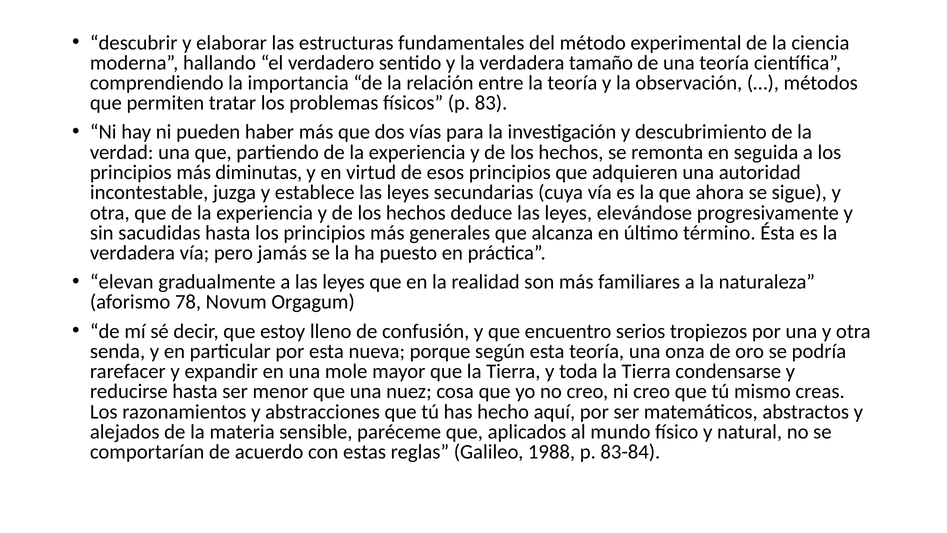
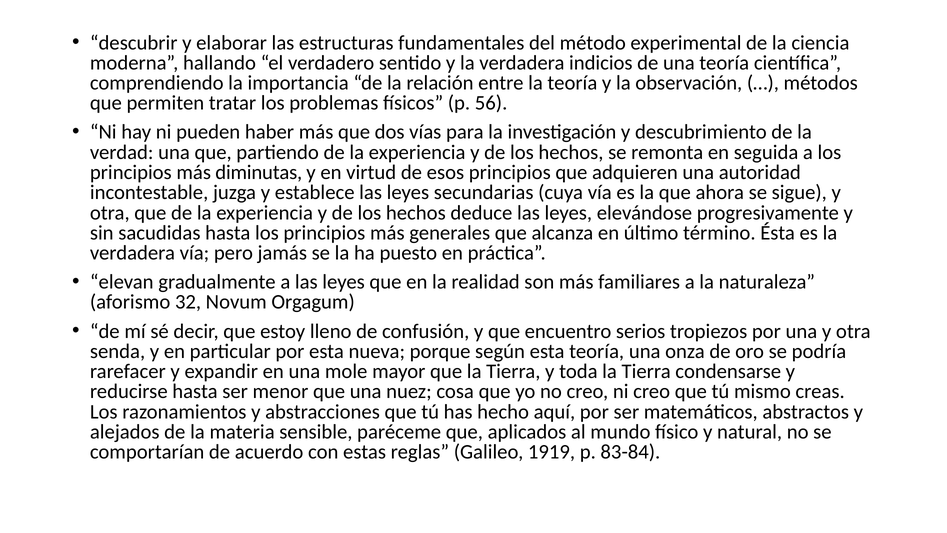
tamaño: tamaño -> indicios
83: 83 -> 56
78: 78 -> 32
1988: 1988 -> 1919
